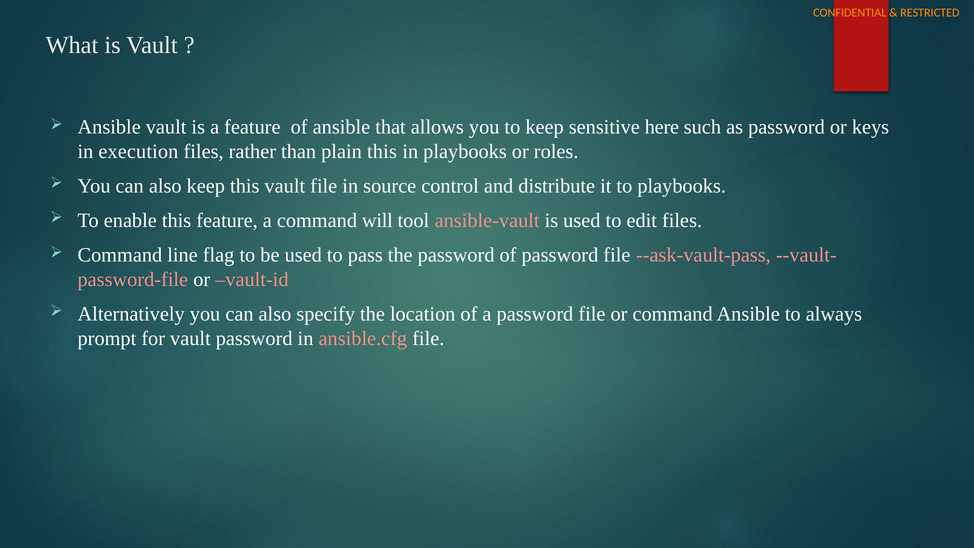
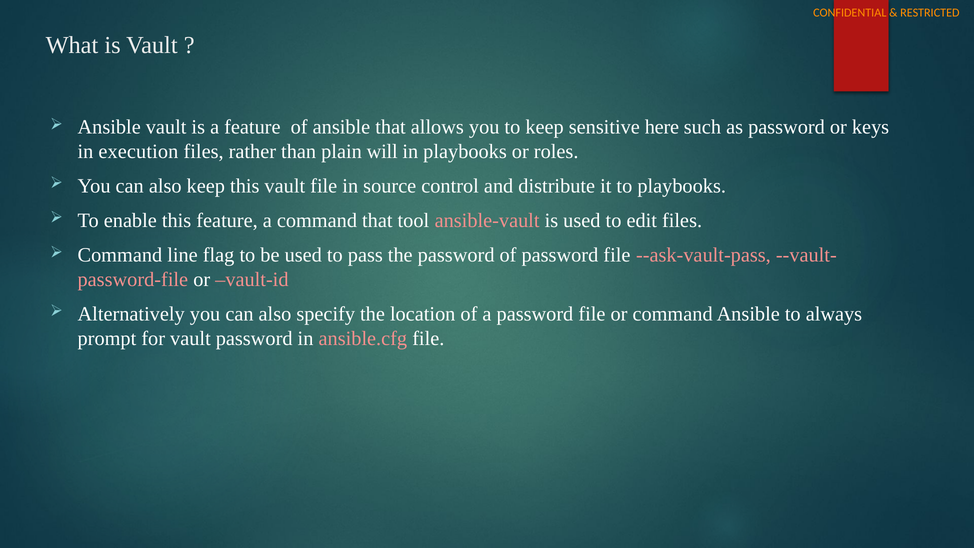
plain this: this -> will
command will: will -> that
